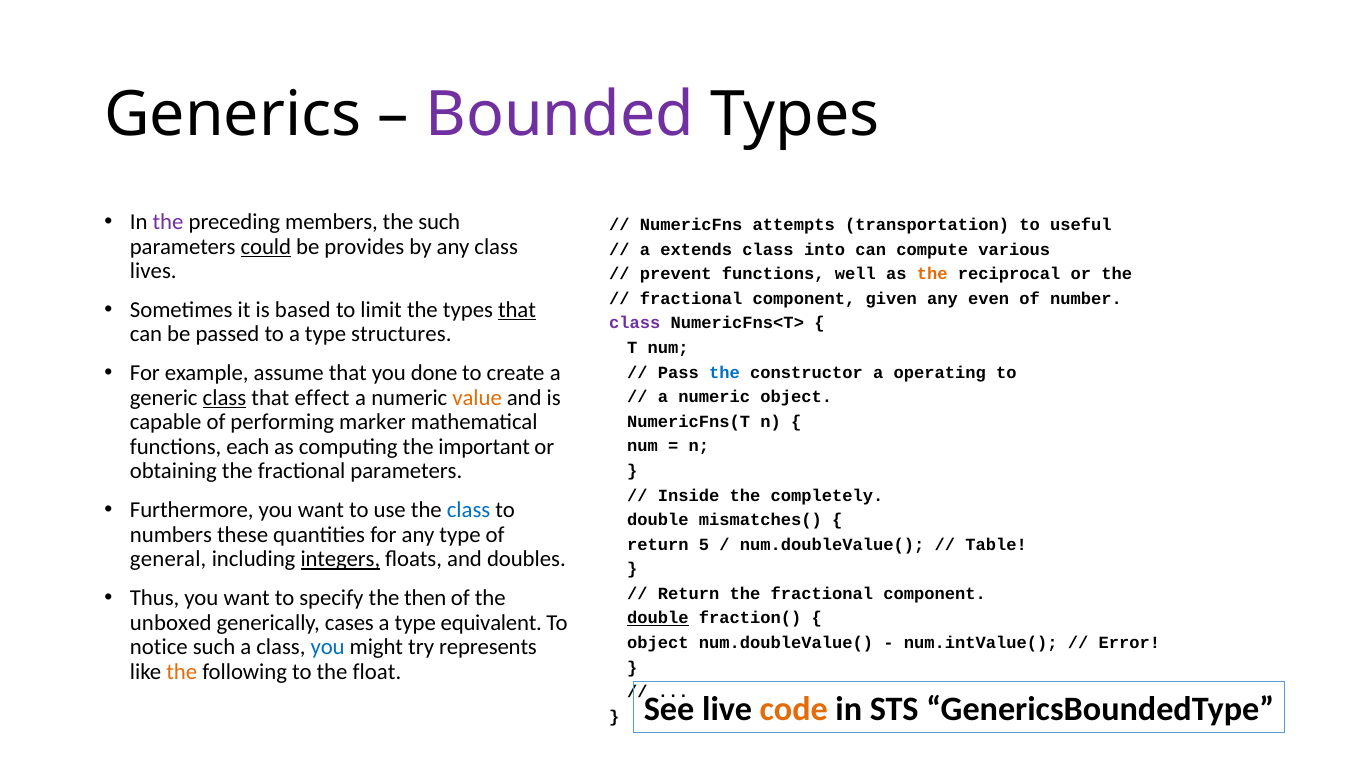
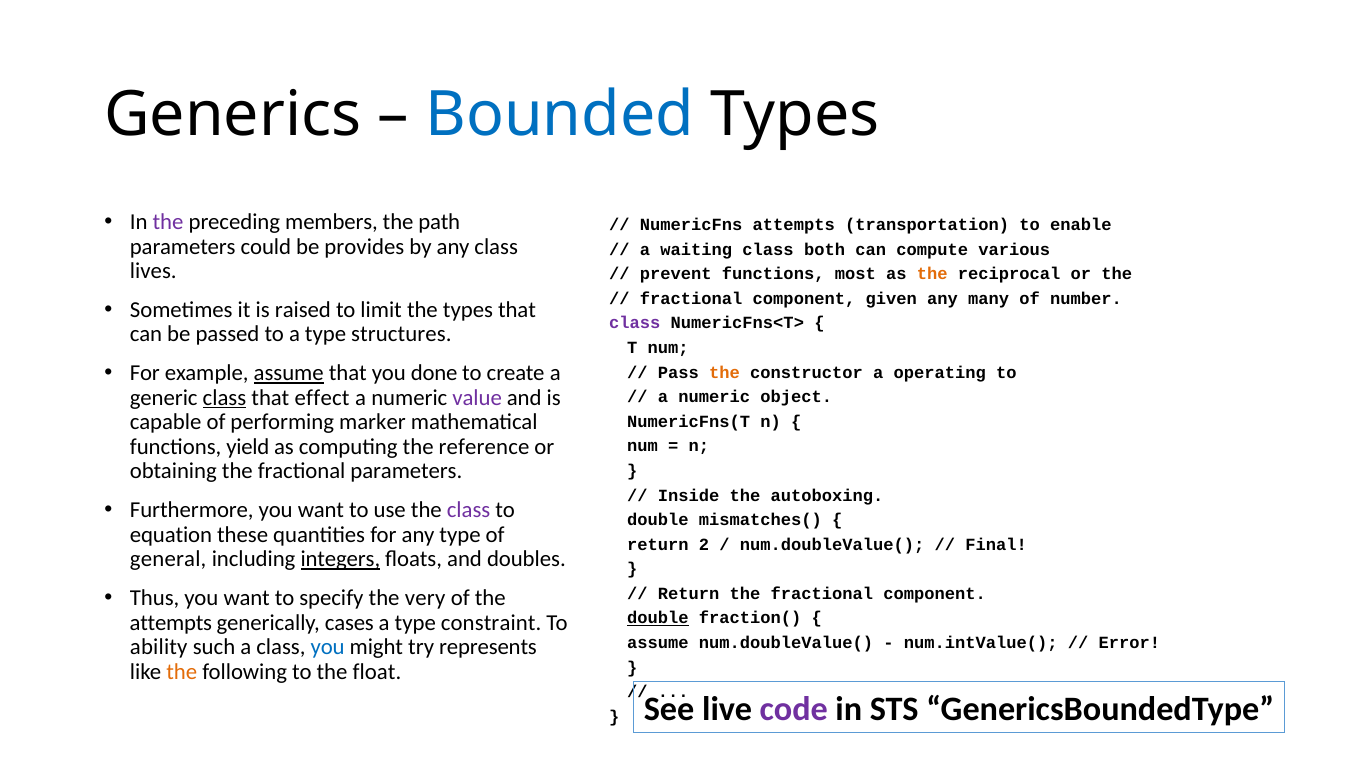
Bounded colour: purple -> blue
the such: such -> path
useful: useful -> enable
could underline: present -> none
extends: extends -> waiting
into: into -> both
well: well -> most
even: even -> many
based: based -> raised
that at (517, 310) underline: present -> none
assume at (289, 373) underline: none -> present
the at (724, 373) colour: blue -> orange
value colour: orange -> purple
each: each -> yield
important: important -> reference
completely: completely -> autoboxing
class at (469, 510) colour: blue -> purple
numbers: numbers -> equation
5: 5 -> 2
Table: Table -> Final
then: then -> very
unboxed at (171, 623): unboxed -> attempts
equivalent: equivalent -> constraint
object at (658, 643): object -> assume
notice: notice -> ability
code colour: orange -> purple
